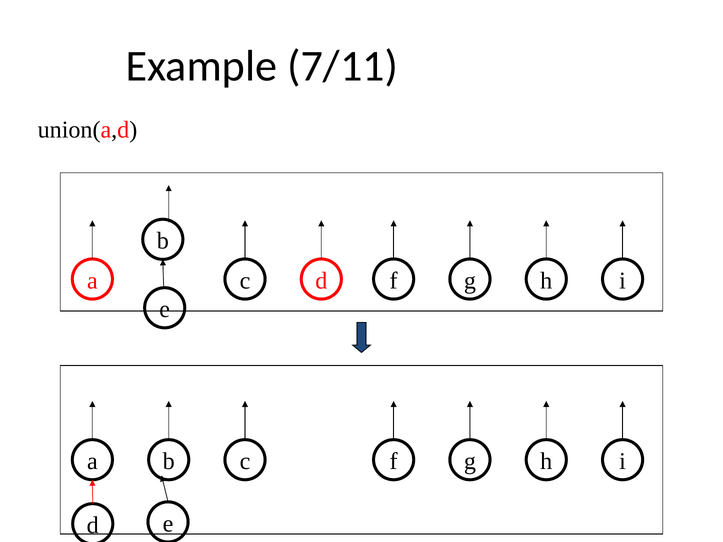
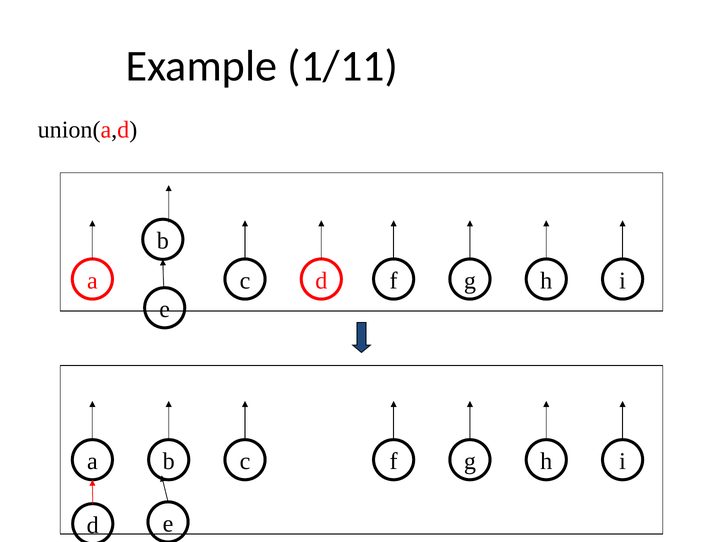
7/11: 7/11 -> 1/11
